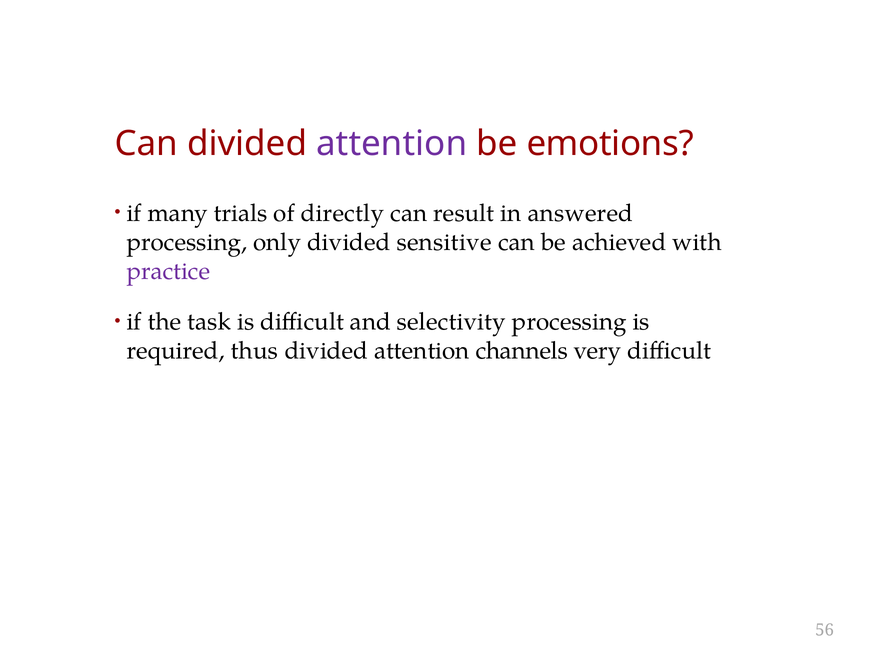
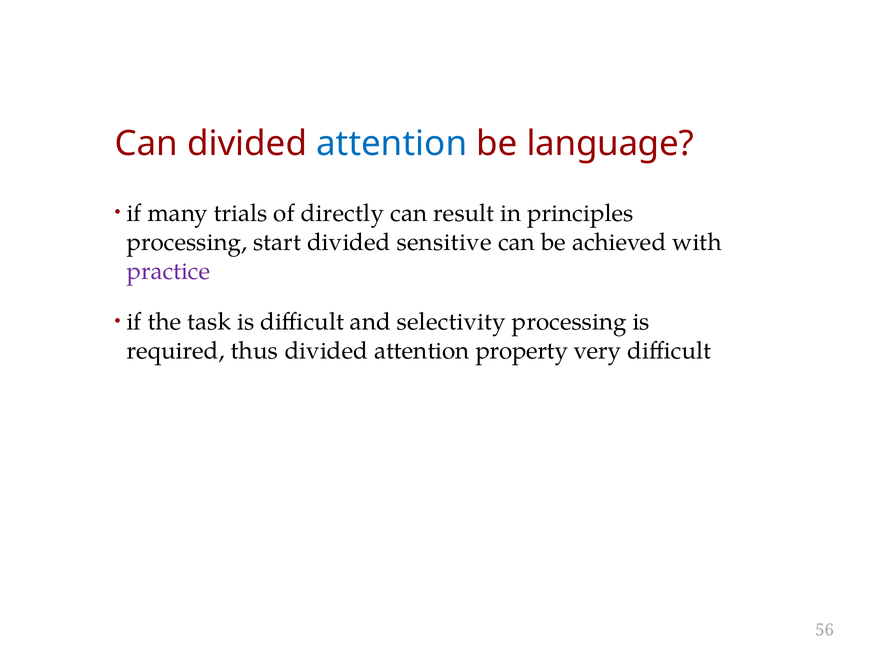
attention at (392, 144) colour: purple -> blue
emotions: emotions -> language
answered: answered -> principles
only: only -> start
channels: channels -> property
